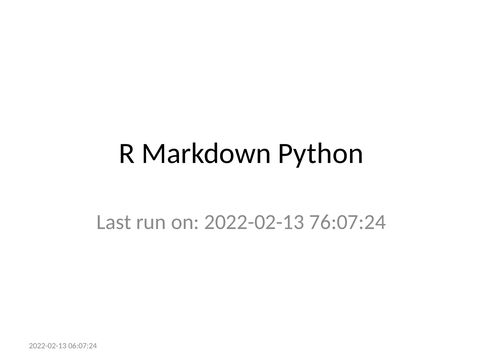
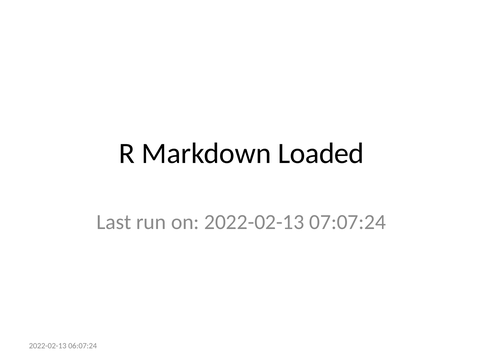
Python: Python -> Loaded
76:07:24: 76:07:24 -> 07:07:24
